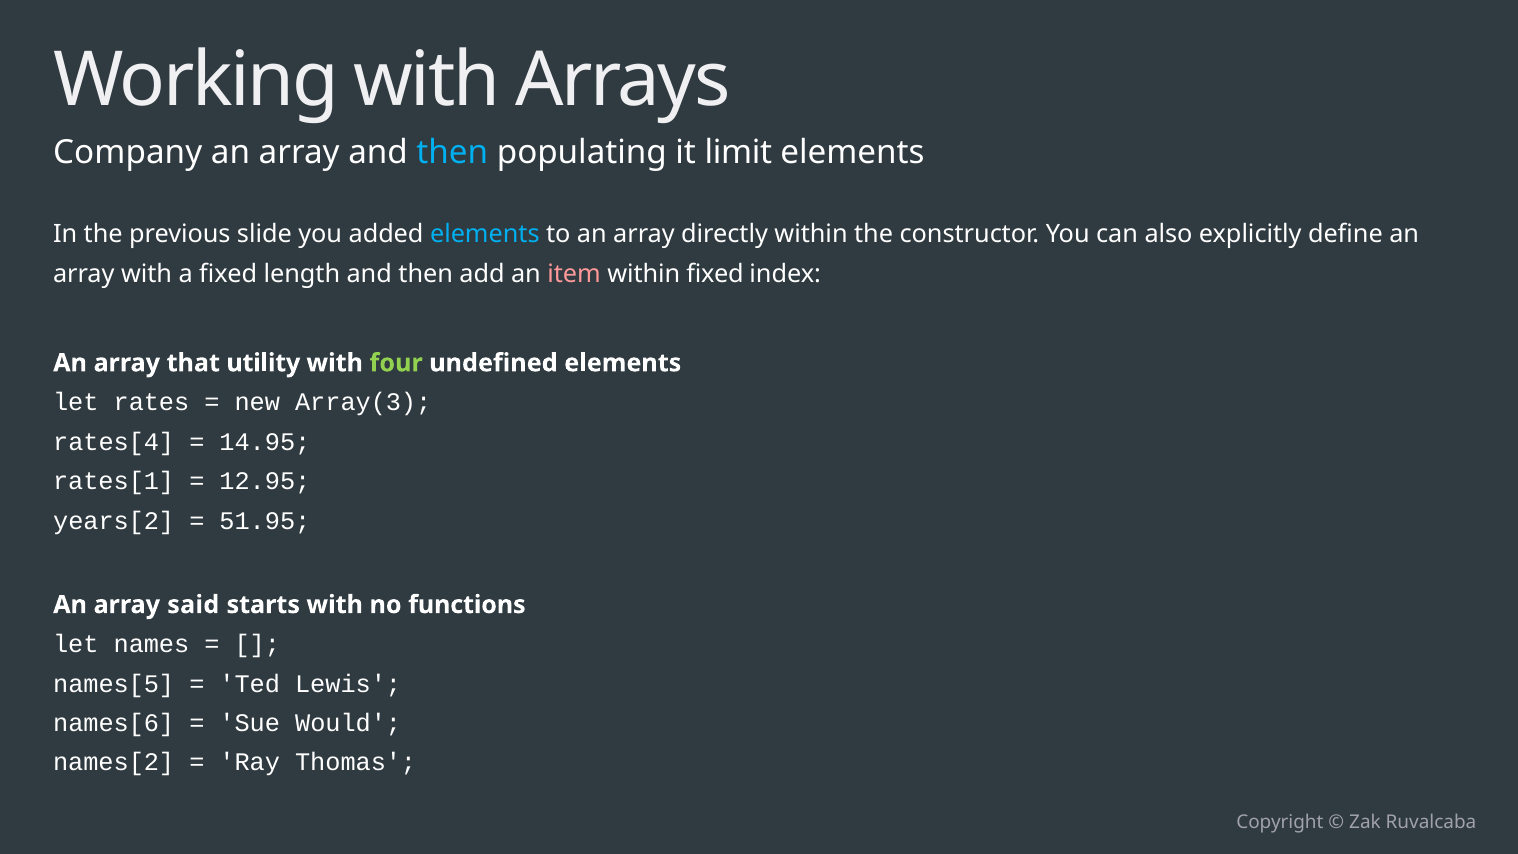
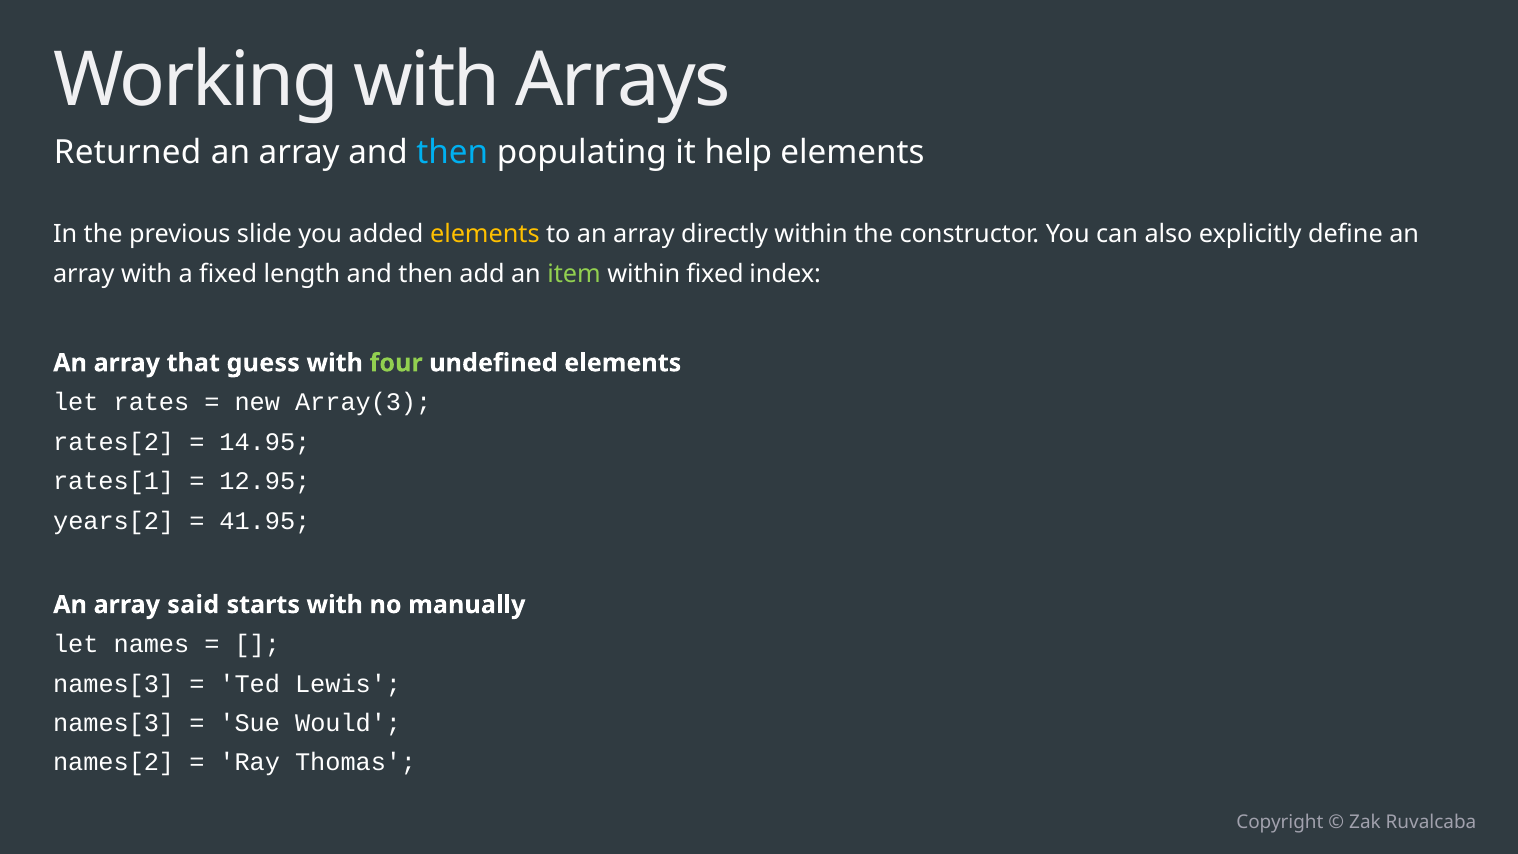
Company: Company -> Returned
limit: limit -> help
elements at (485, 235) colour: light blue -> yellow
item colour: pink -> light green
utility: utility -> guess
rates[4: rates[4 -> rates[2
51.95: 51.95 -> 41.95
functions: functions -> manually
names[5 at (114, 684): names[5 -> names[3
names[6 at (114, 723): names[6 -> names[3
